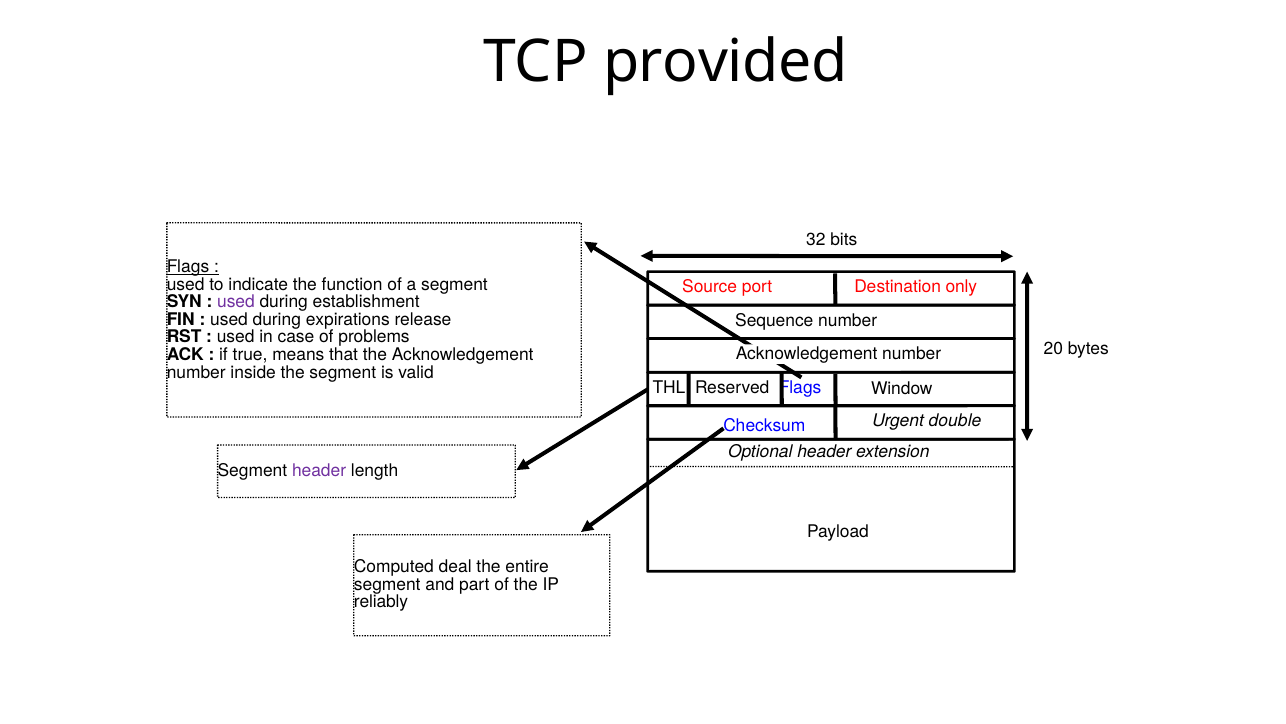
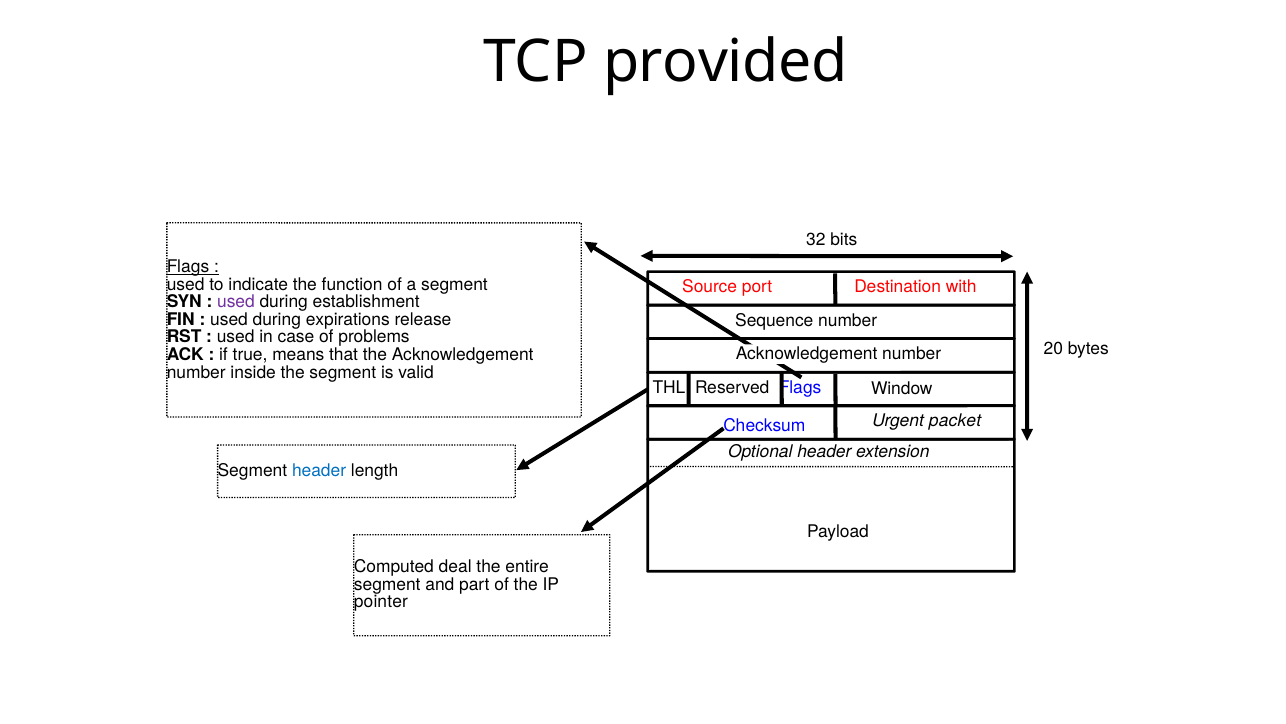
only: only -> with
double: double -> packet
header at (319, 470) colour: purple -> blue
reliably: reliably -> pointer
